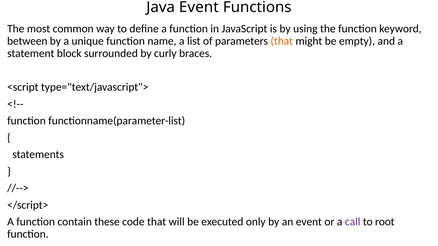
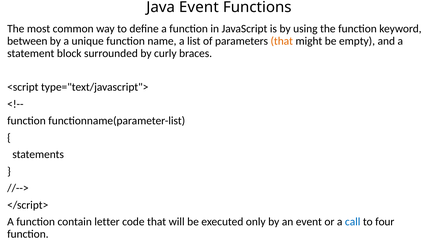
these: these -> letter
call colour: purple -> blue
root: root -> four
